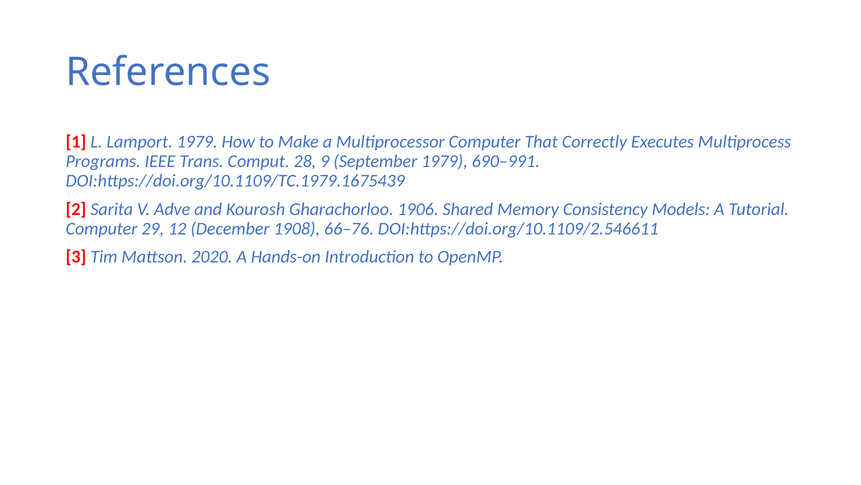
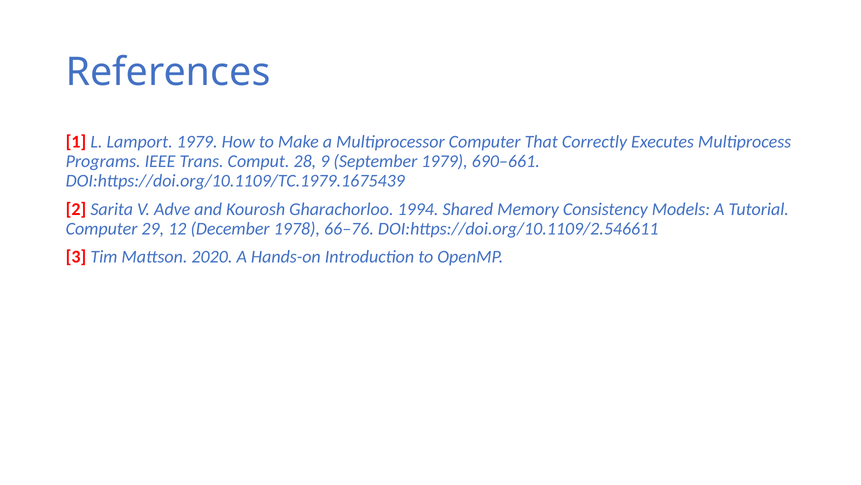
690–991: 690–991 -> 690–661
1906: 1906 -> 1994
1908: 1908 -> 1978
